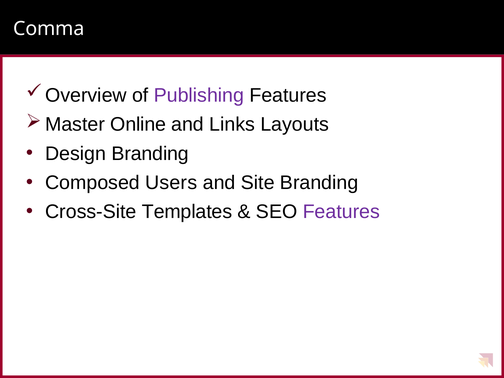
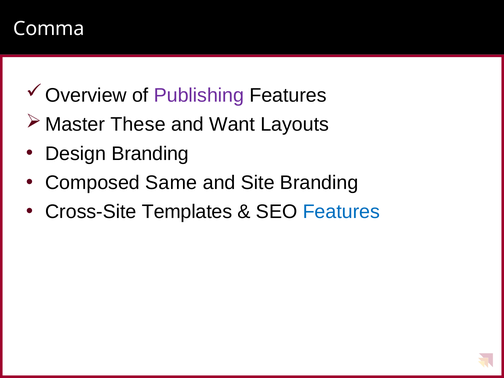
Online: Online -> These
Links: Links -> Want
Users: Users -> Same
Features at (341, 212) colour: purple -> blue
